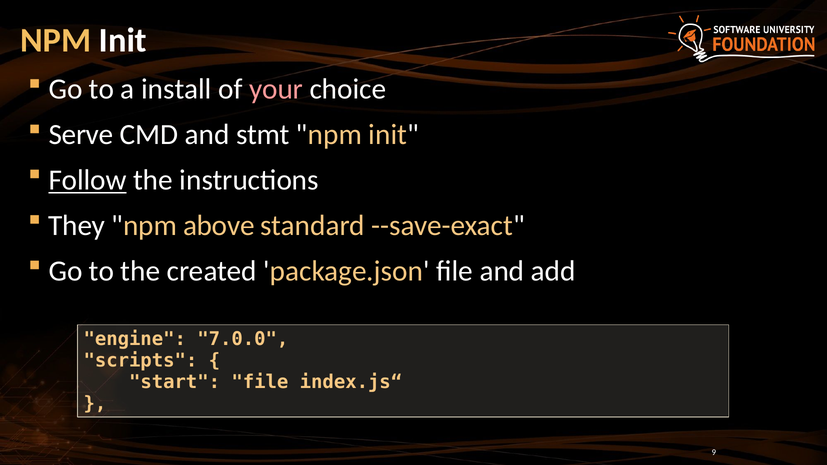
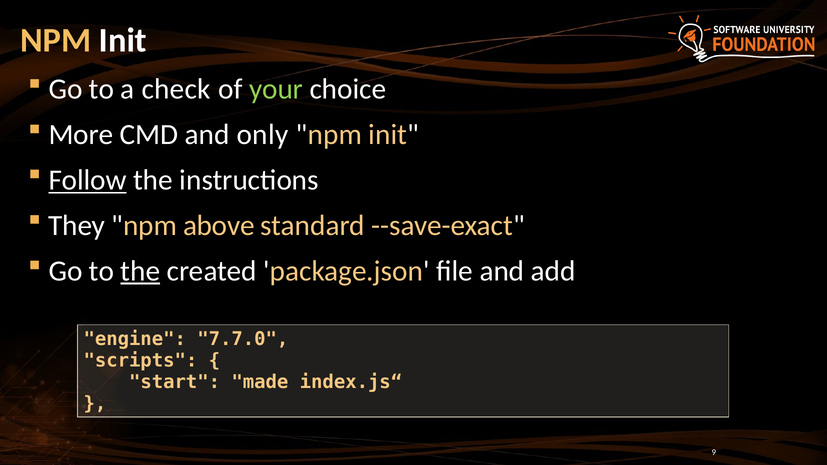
install: install -> check
your colour: pink -> light green
Serve: Serve -> More
stmt: stmt -> only
the at (140, 271) underline: none -> present
7.0.0: 7.0.0 -> 7.7.0
start file: file -> made
